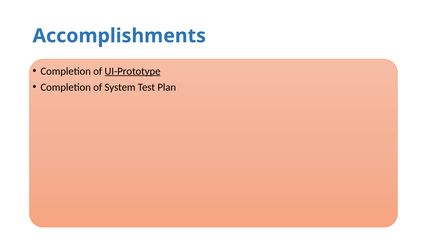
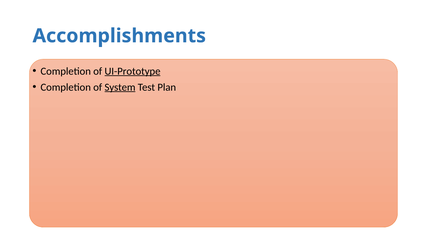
System underline: none -> present
